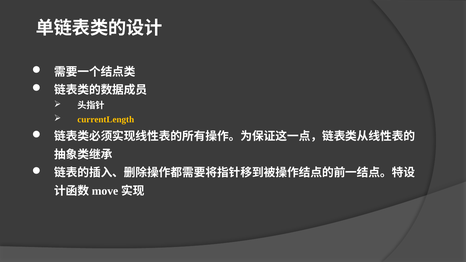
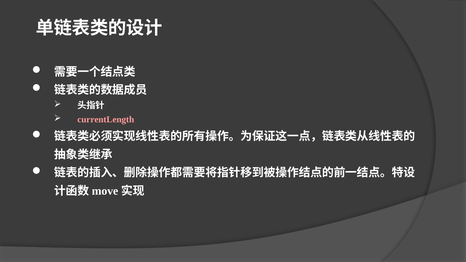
currentLength colour: yellow -> pink
